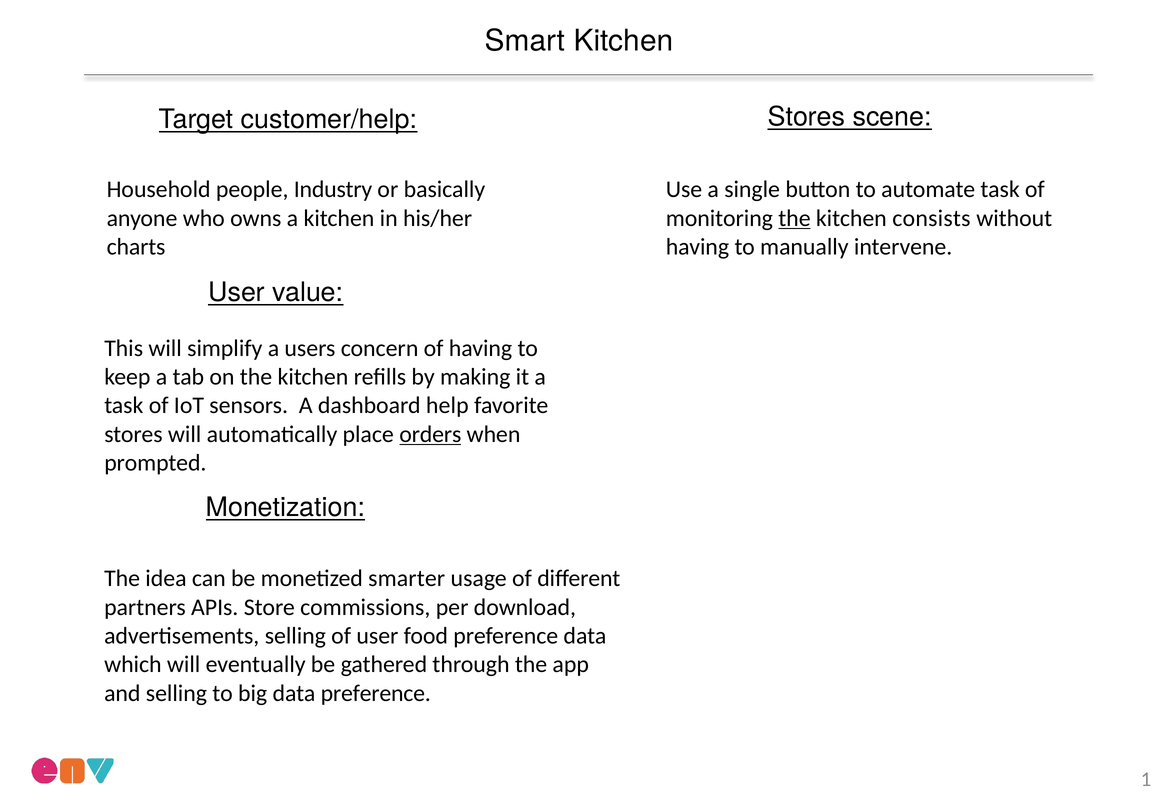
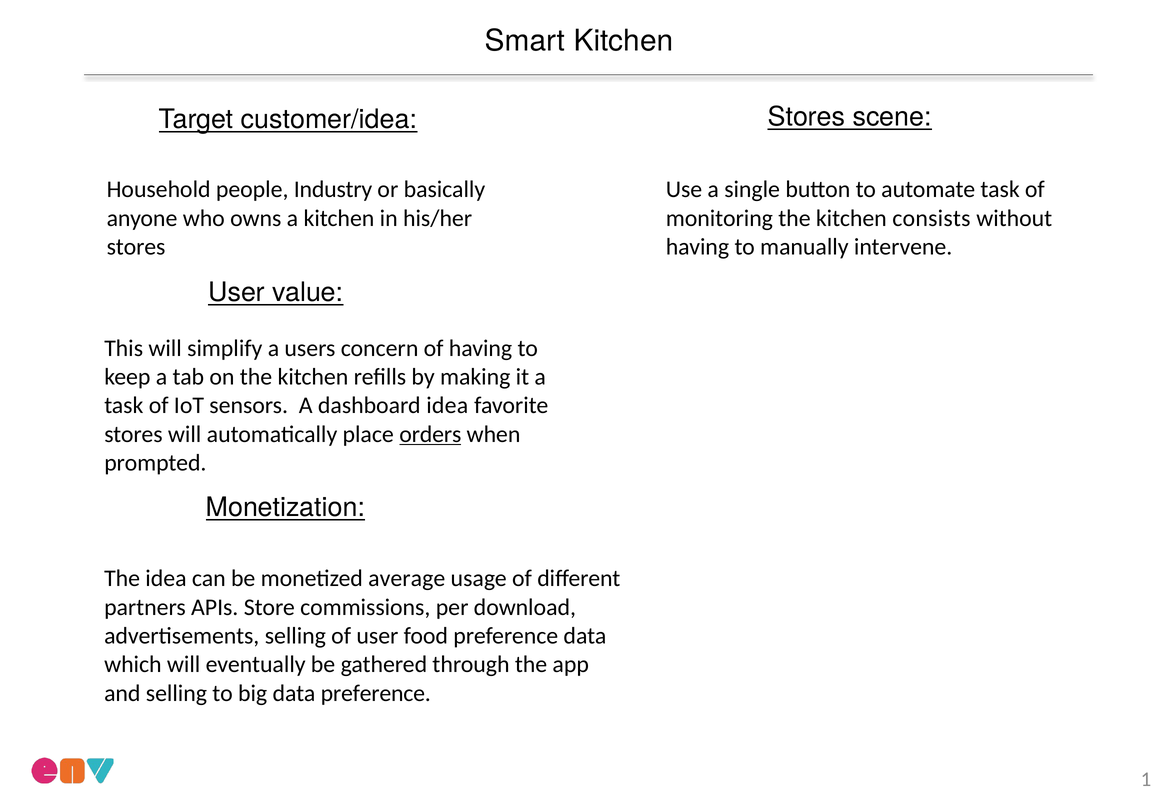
customer/help: customer/help -> customer/idea
the at (794, 218) underline: present -> none
charts at (136, 247): charts -> stores
dashboard help: help -> idea
smarter: smarter -> average
